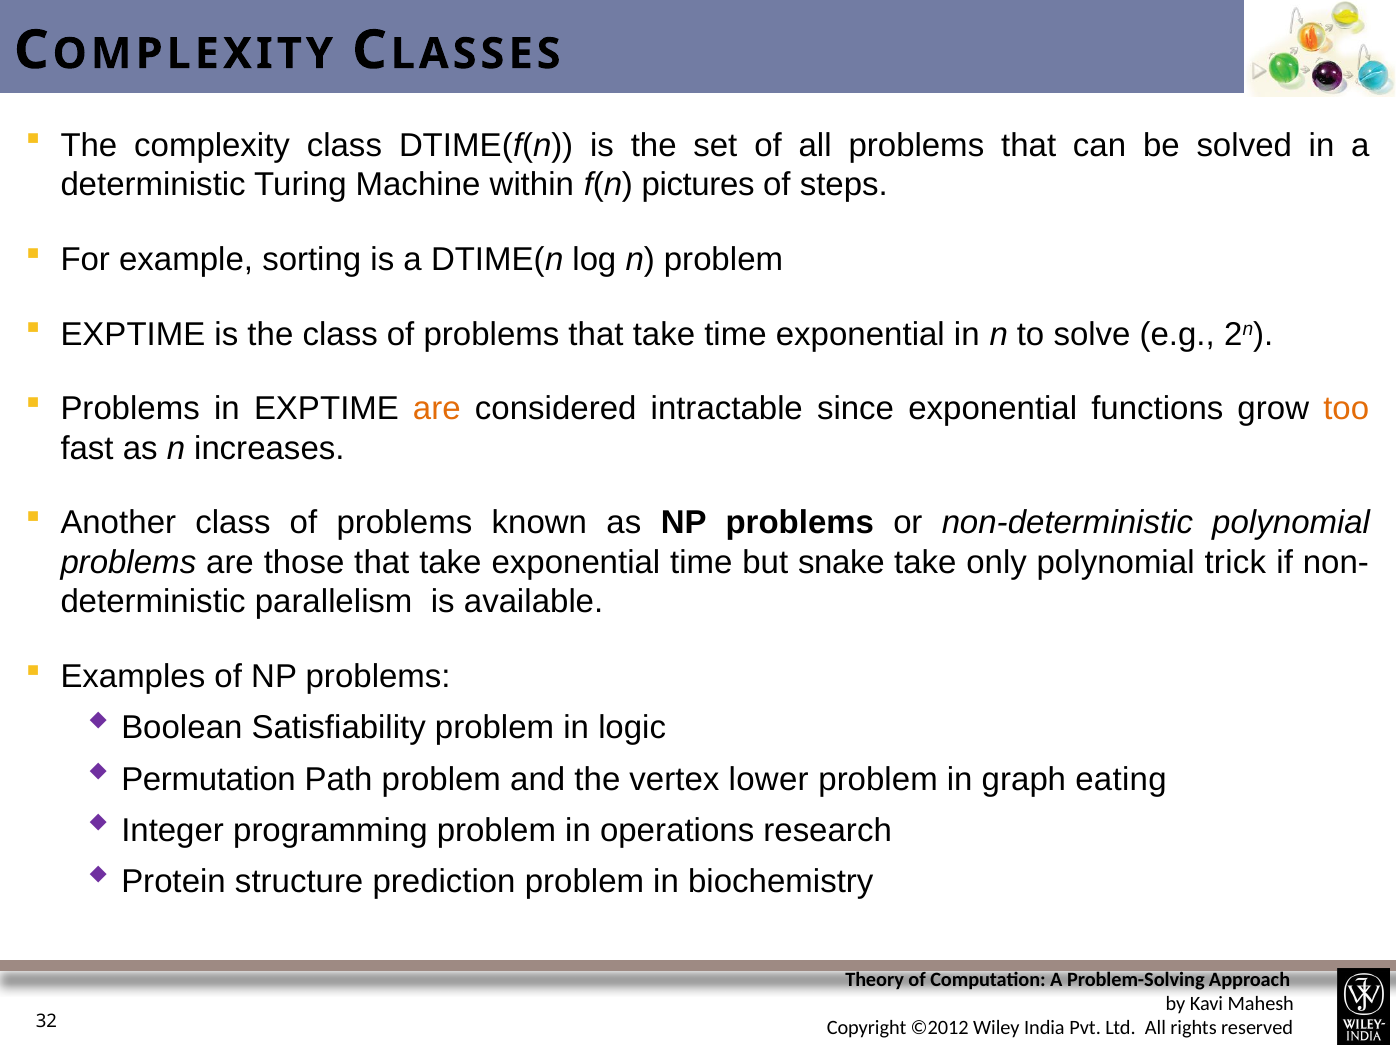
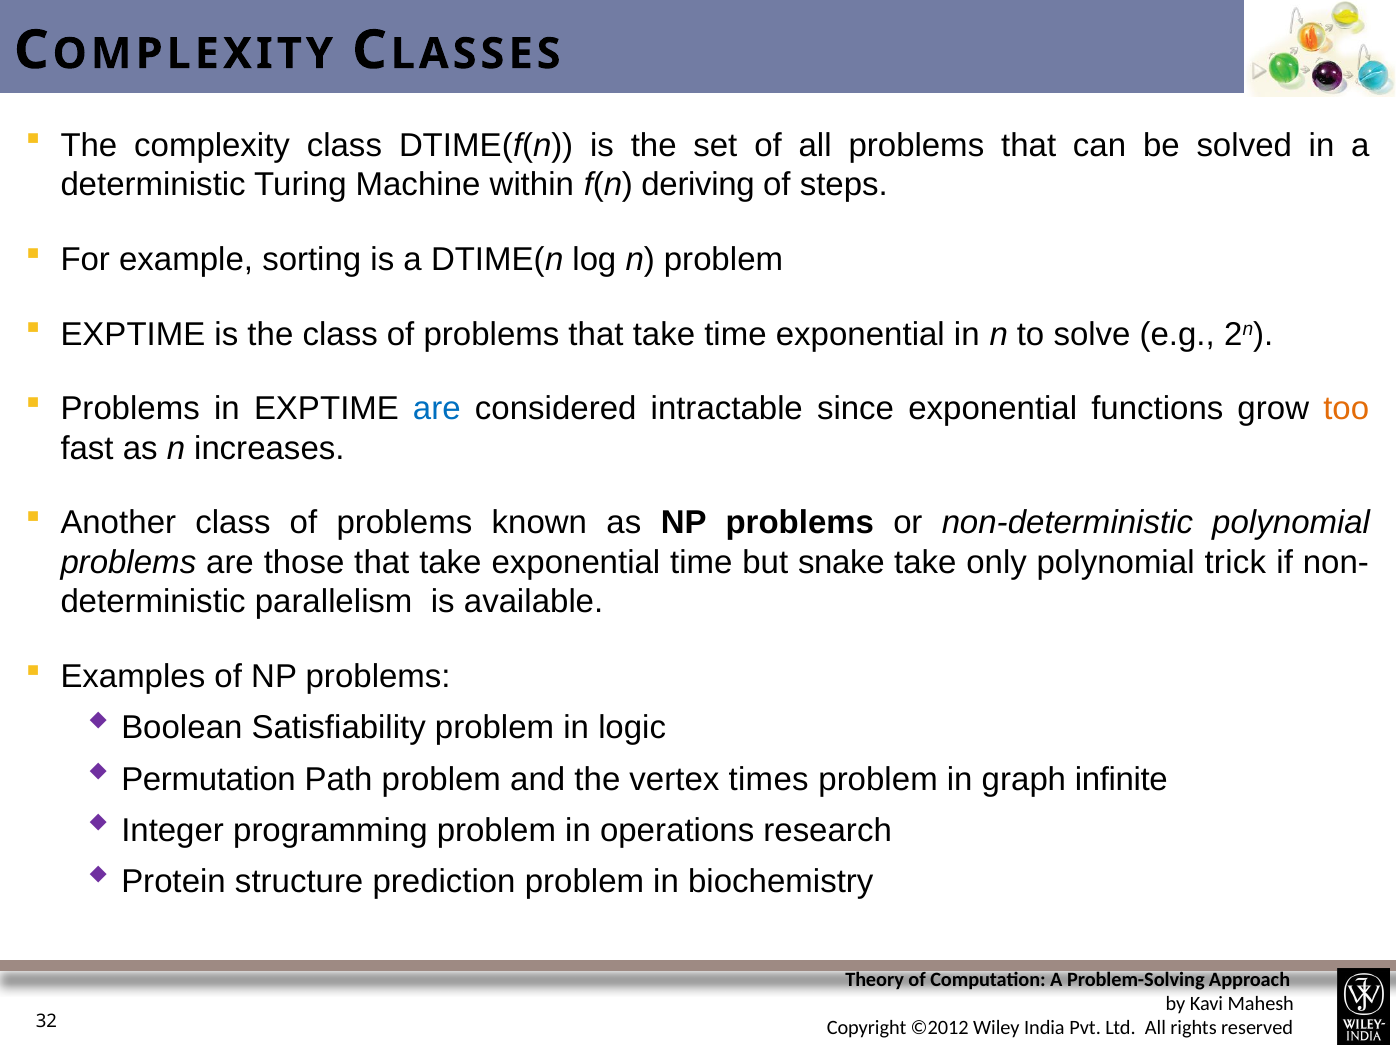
pictures: pictures -> deriving
are at (437, 409) colour: orange -> blue
lower: lower -> times
eating: eating -> infinite
